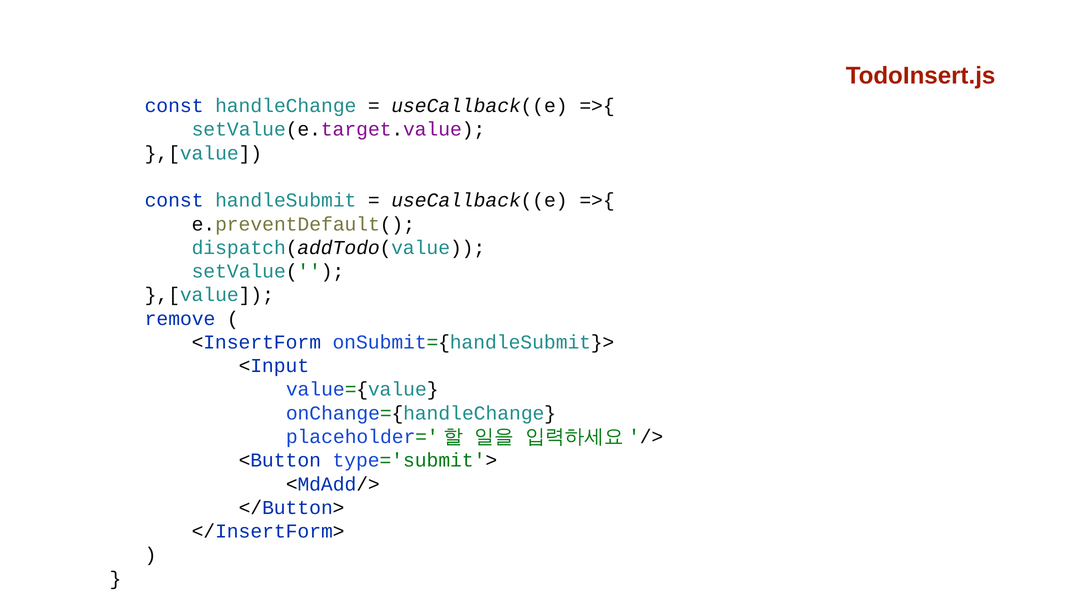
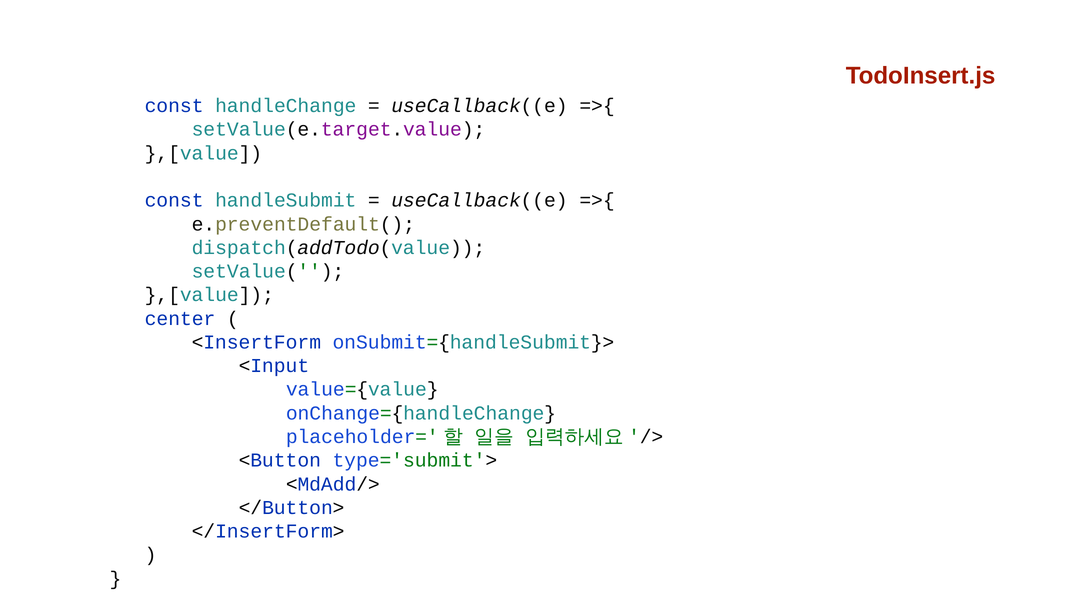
remove: remove -> center
